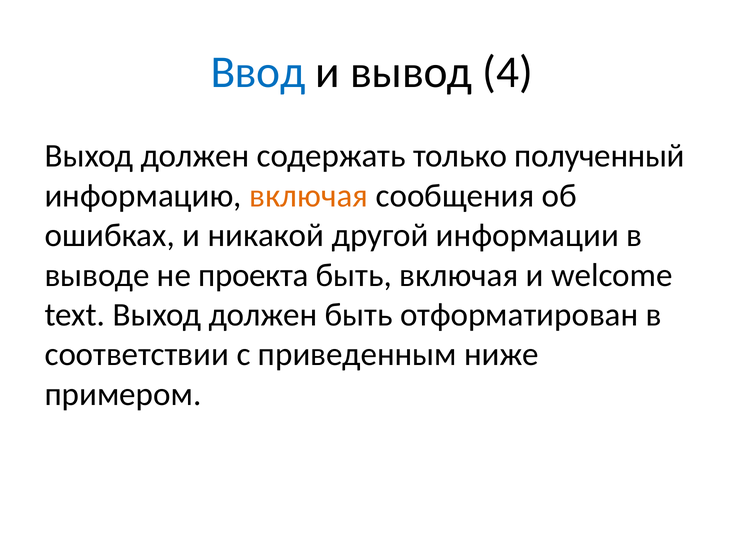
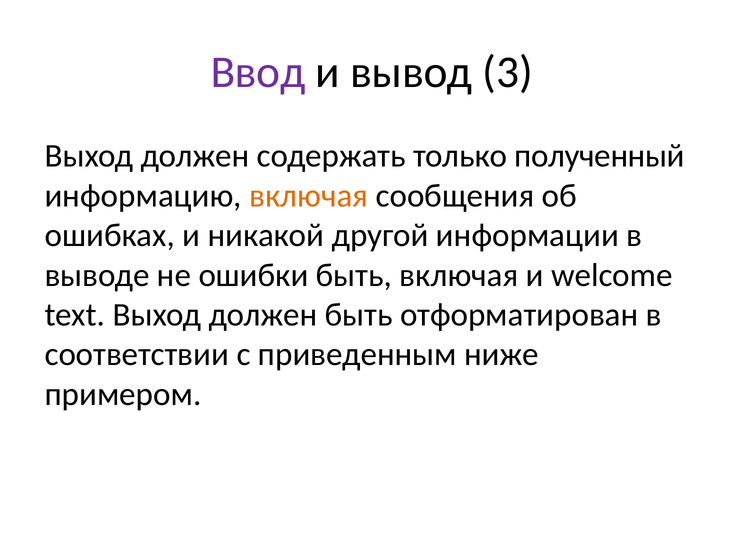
Ввод colour: blue -> purple
4: 4 -> 3
проекта: проекта -> ошибки
